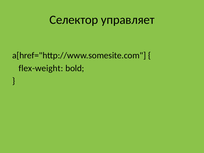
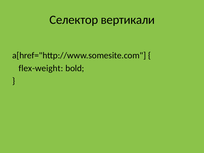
управляет: управляет -> вертикали
